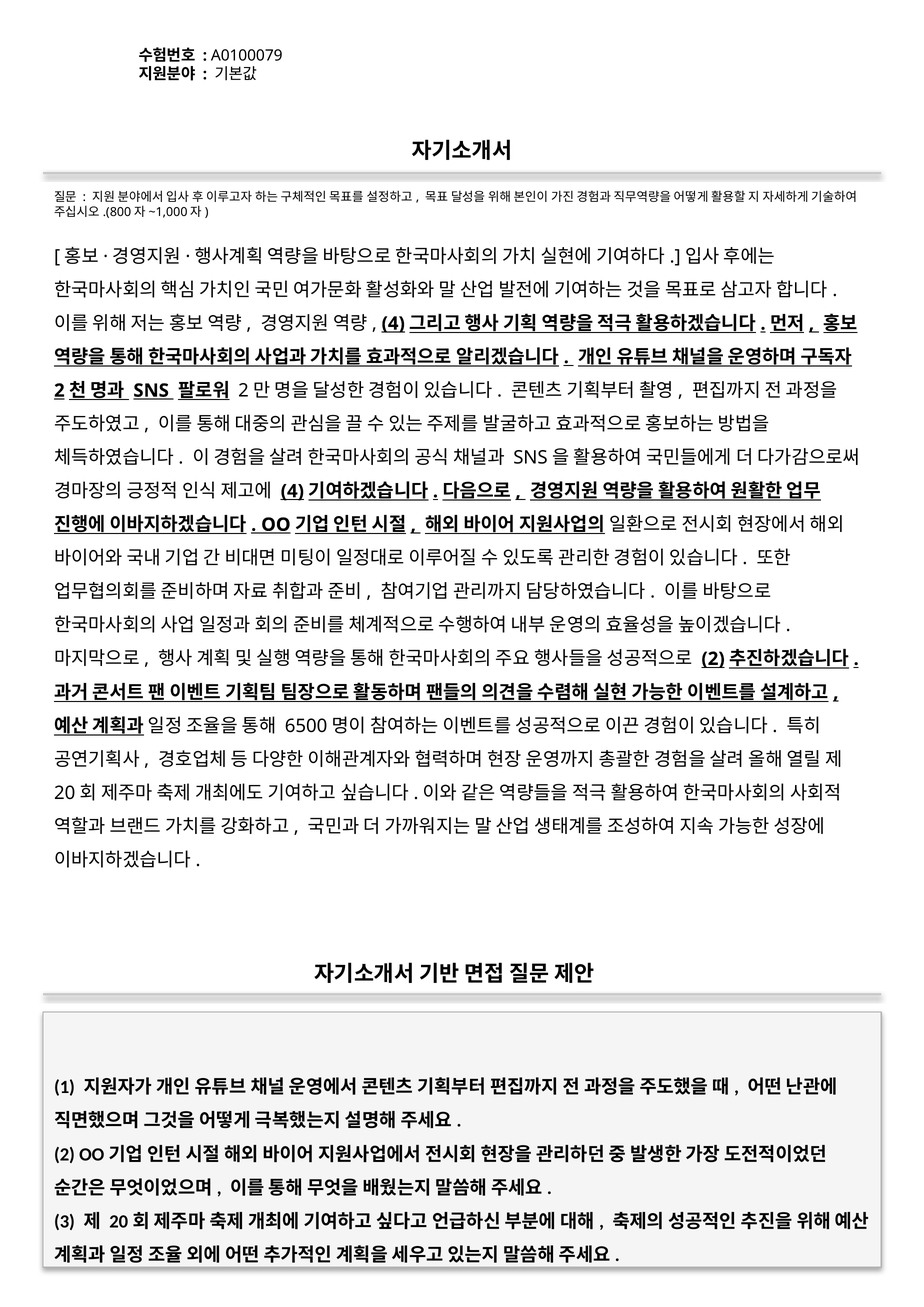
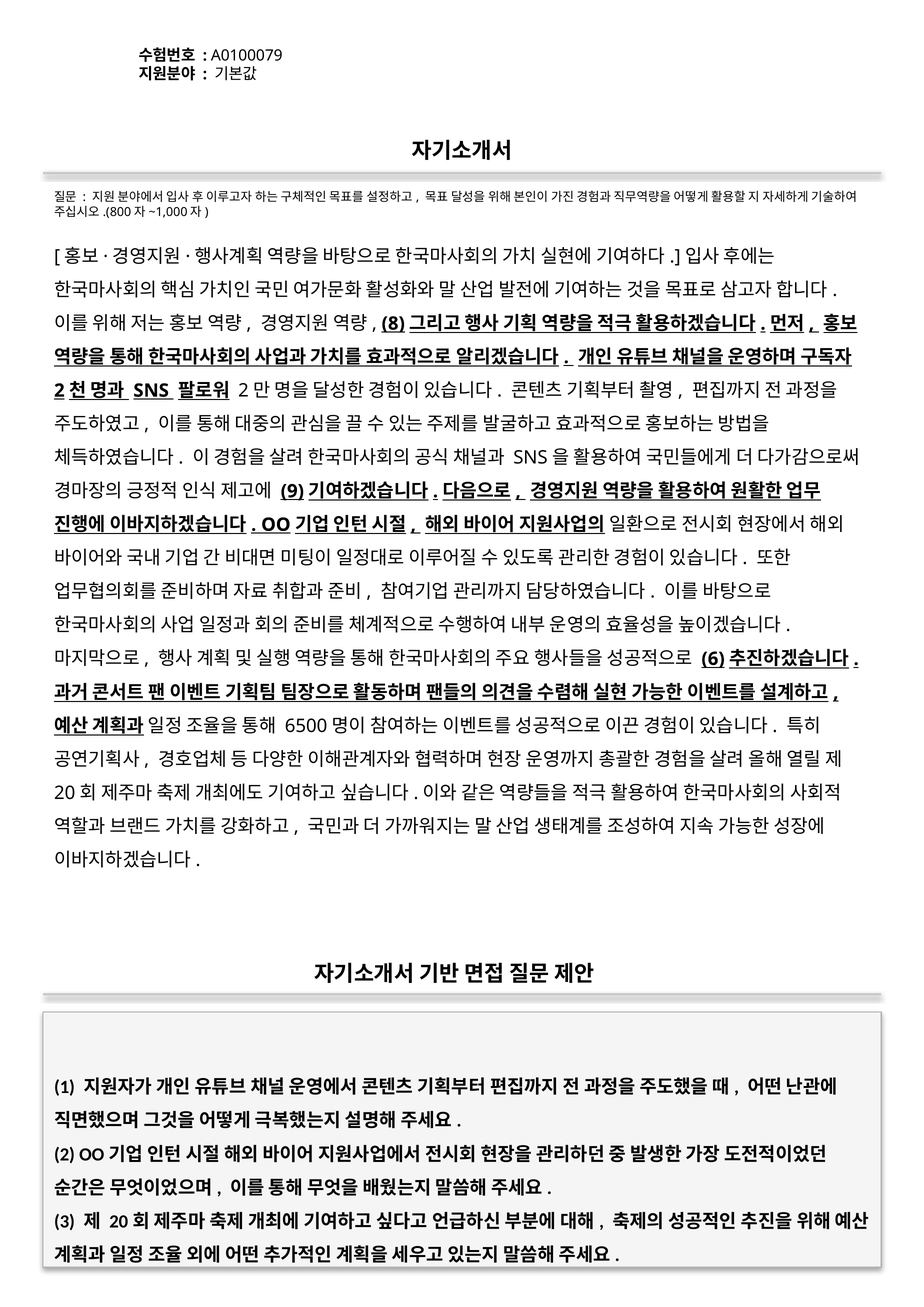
4 at (393, 323): 4 -> 8
4 at (292, 491): 4 -> 9
2 at (713, 659): 2 -> 6
